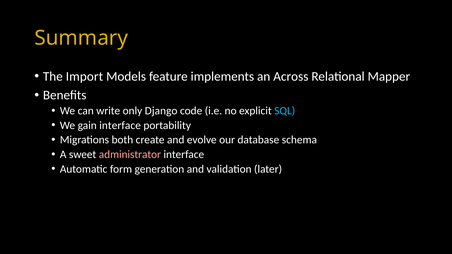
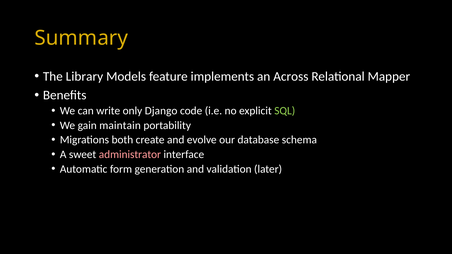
Import: Import -> Library
SQL colour: light blue -> light green
gain interface: interface -> maintain
